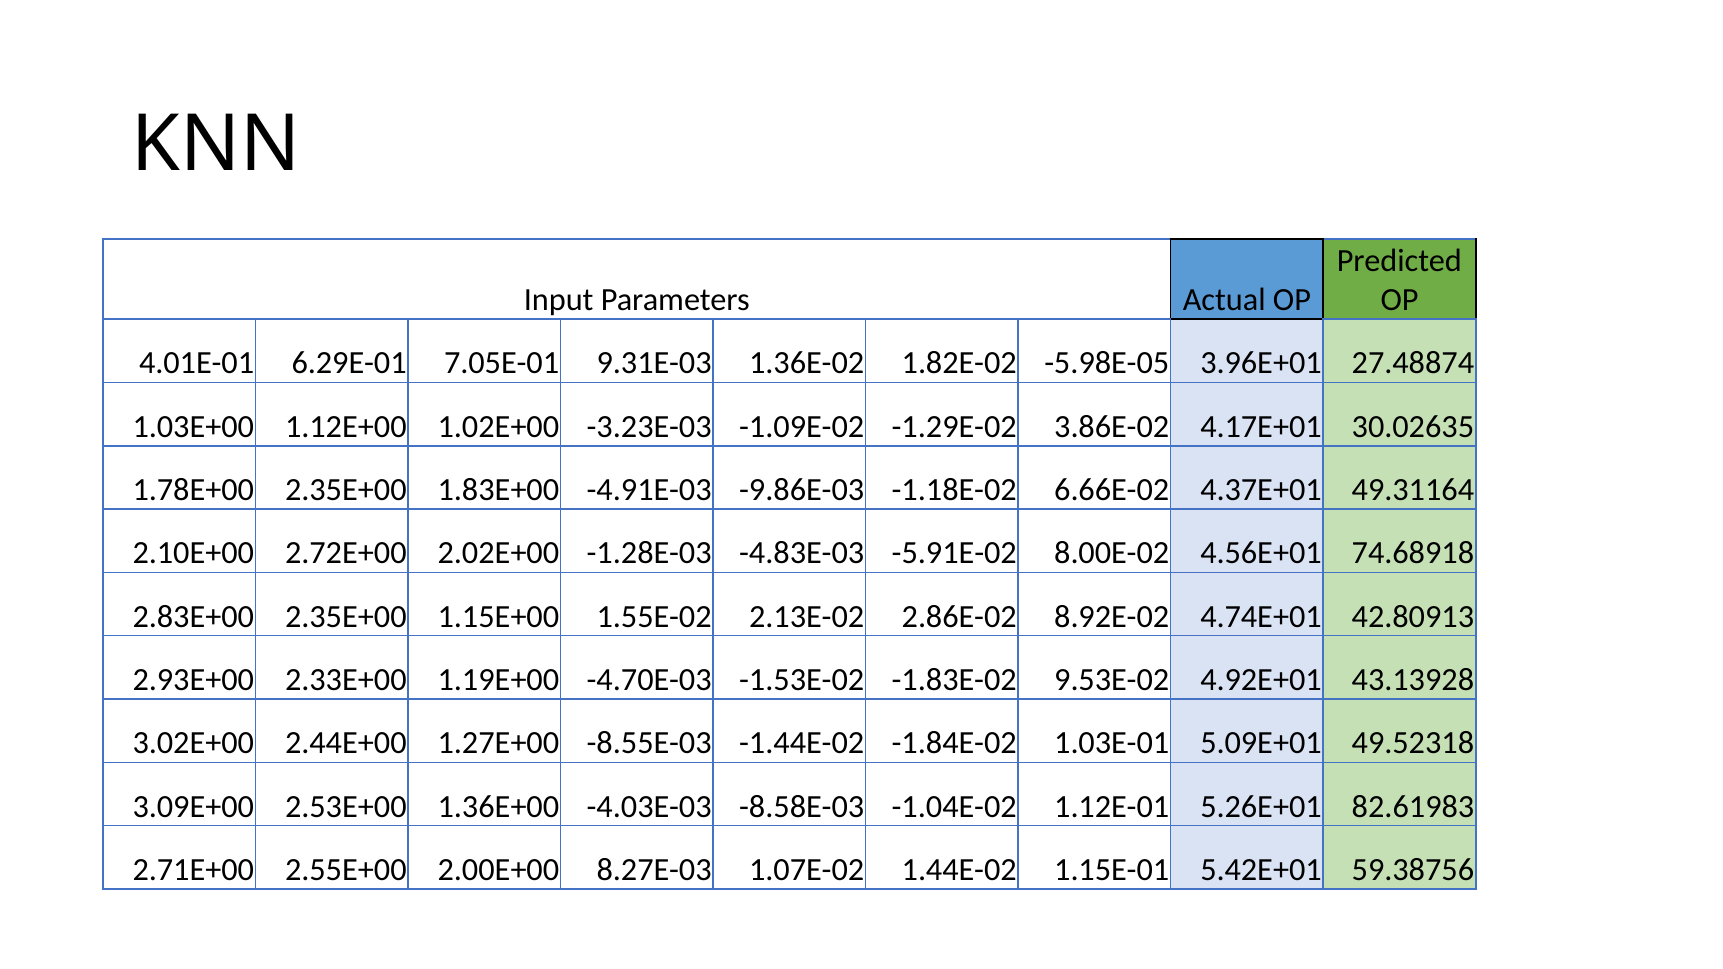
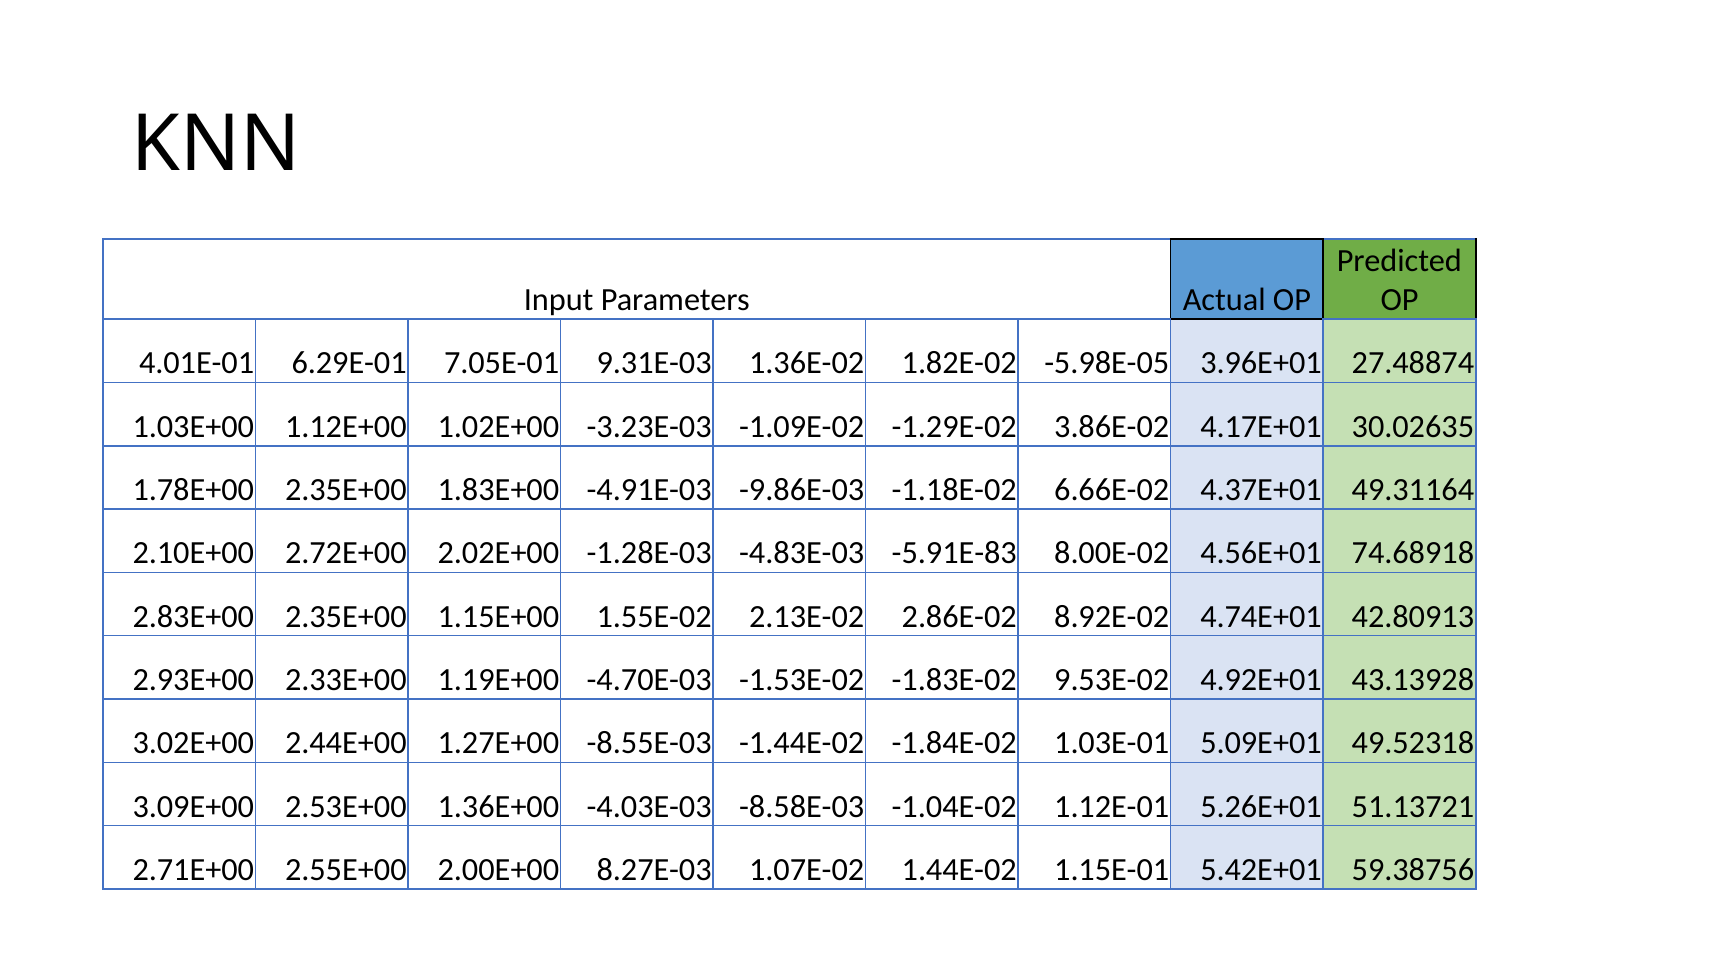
-5.91E-02: -5.91E-02 -> -5.91E-83
82.61983: 82.61983 -> 51.13721
